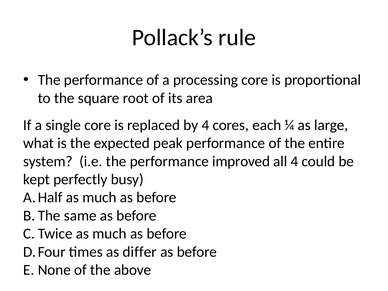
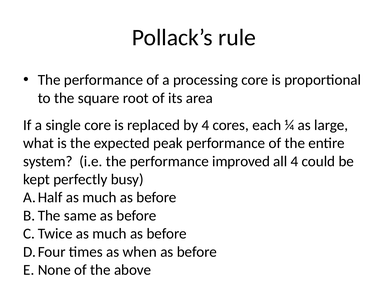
differ: differ -> when
